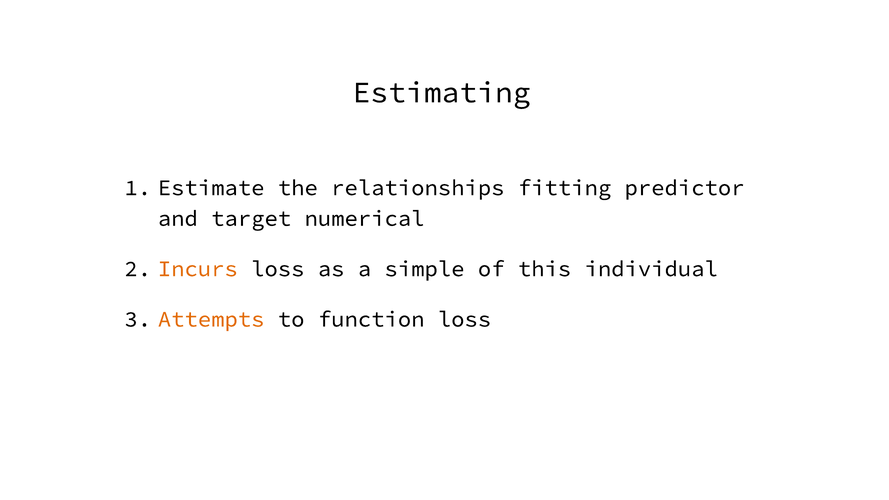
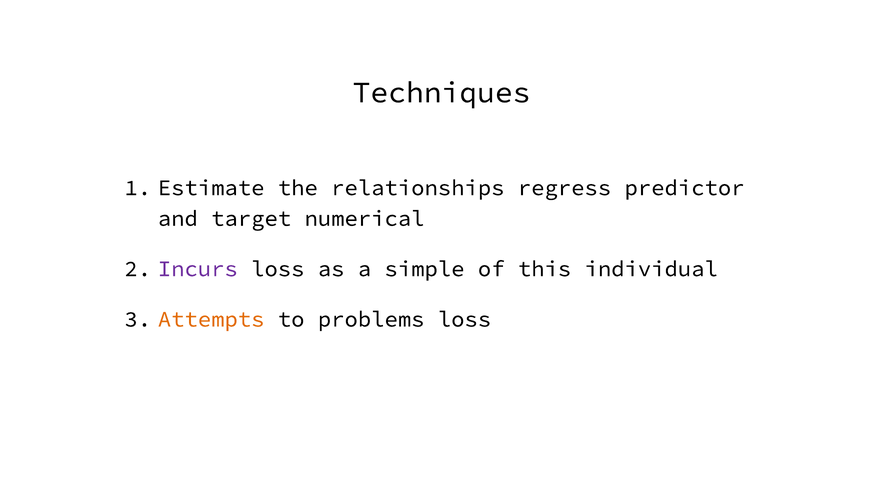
Estimating: Estimating -> Techniques
fitting: fitting -> regress
Incurs colour: orange -> purple
function: function -> problems
